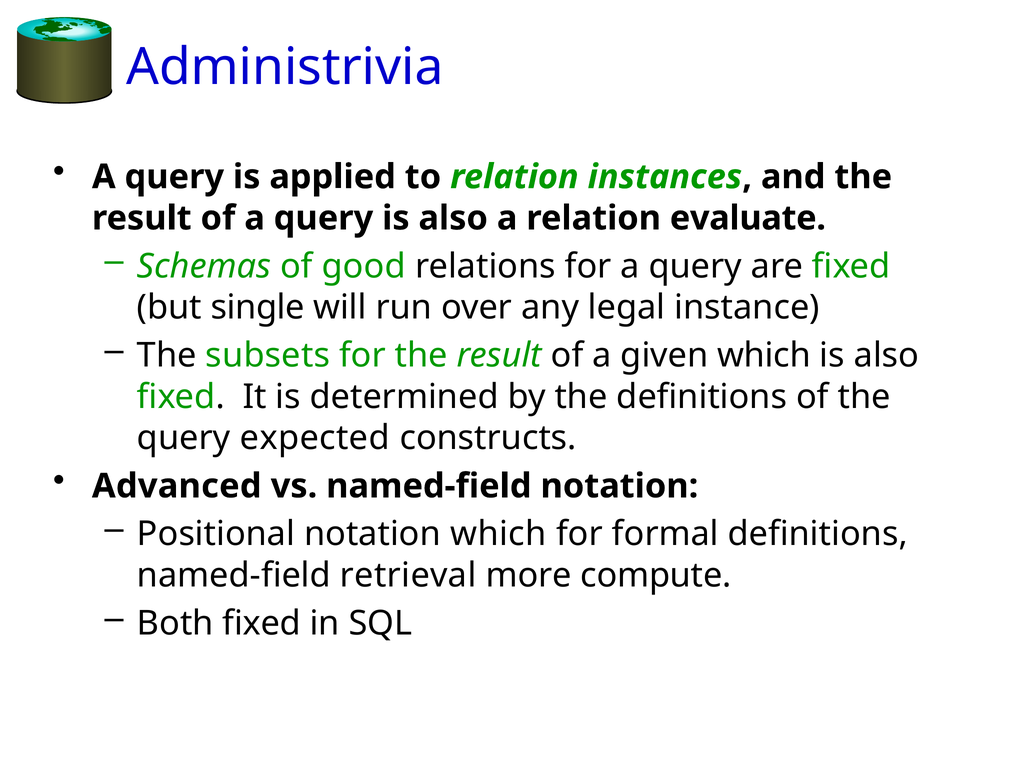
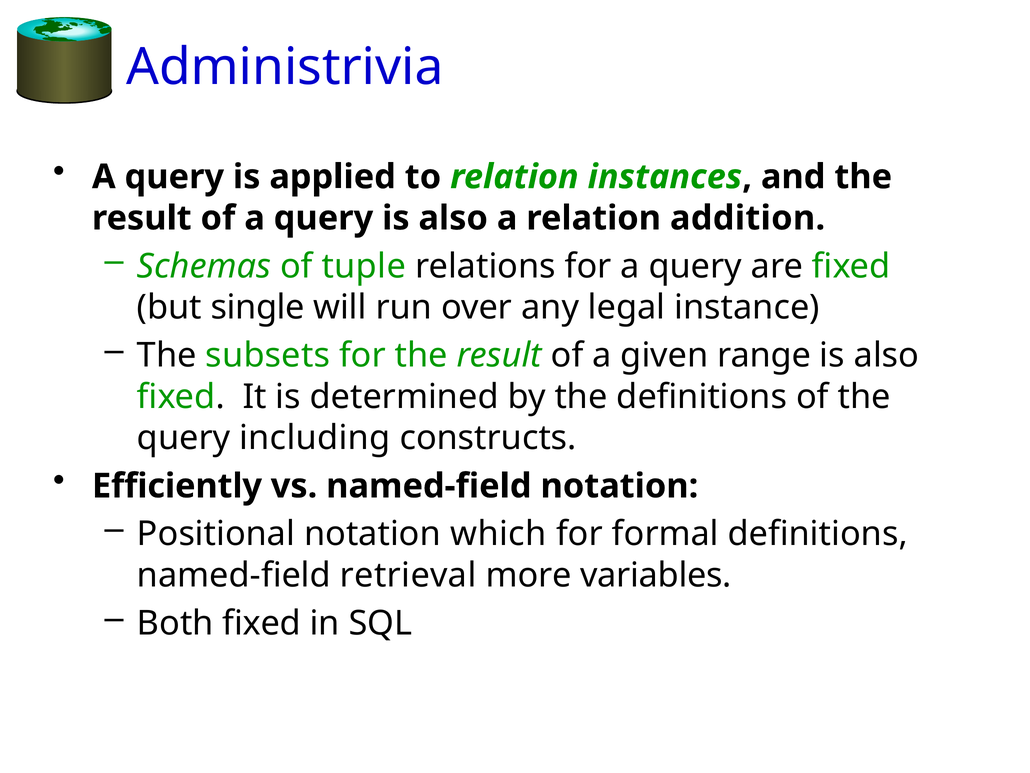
evaluate: evaluate -> addition
good: good -> tuple
given which: which -> range
expected: expected -> including
Advanced: Advanced -> Efficiently
compute: compute -> variables
